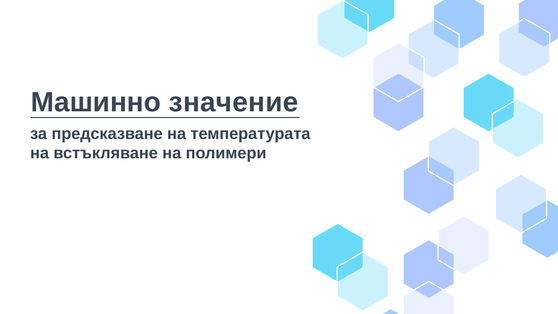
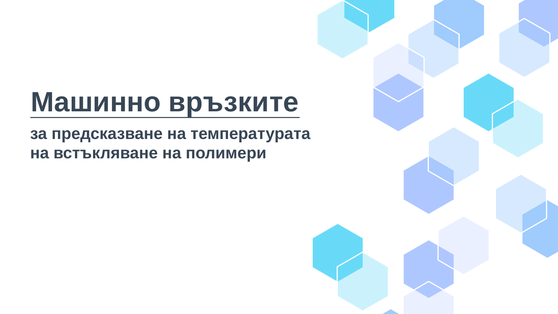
значение: значение -> връзките
